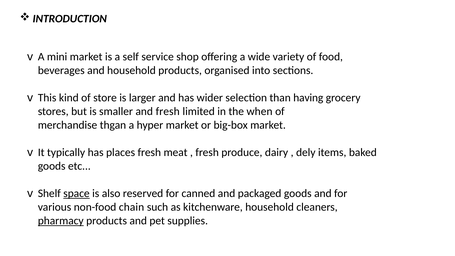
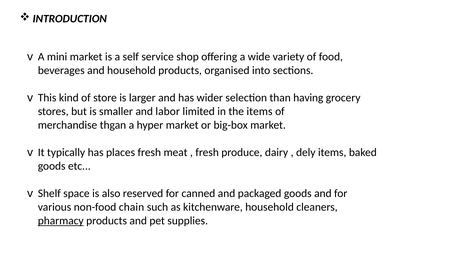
and fresh: fresh -> labor
the when: when -> items
space underline: present -> none
